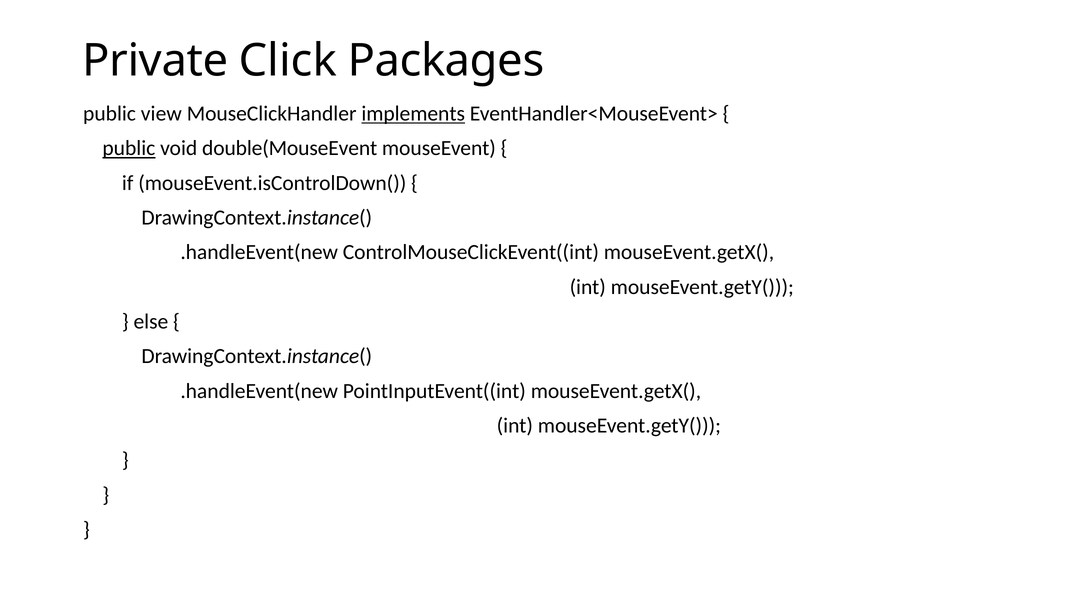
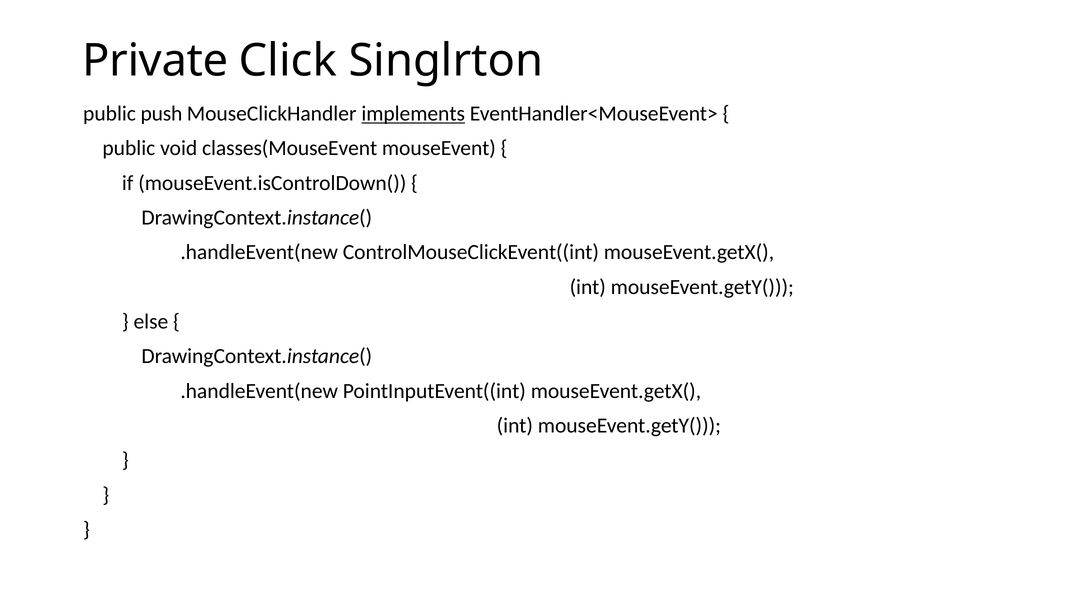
Packages: Packages -> Singlrton
view: view -> push
public at (129, 148) underline: present -> none
double(MouseEvent: double(MouseEvent -> classes(MouseEvent
